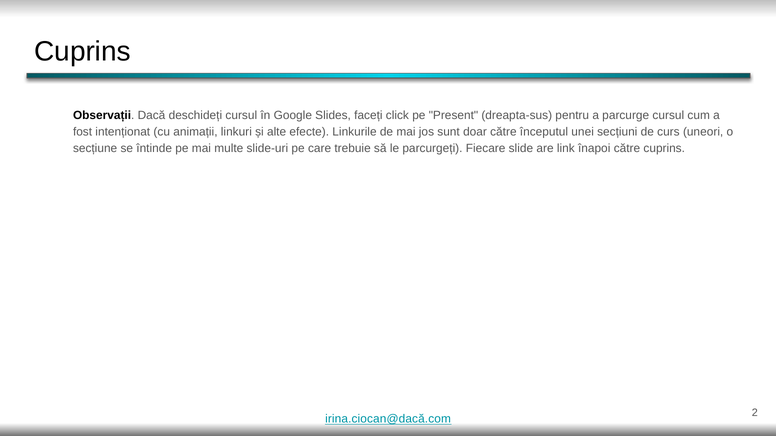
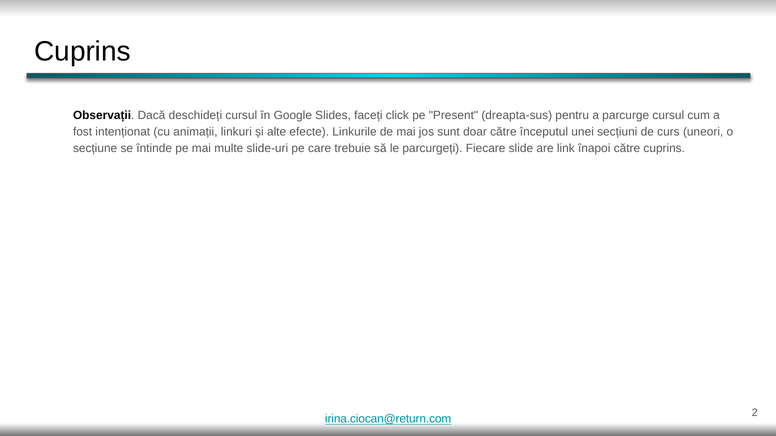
irina.ciocan@dacă.com: irina.ciocan@dacă.com -> irina.ciocan@return.com
